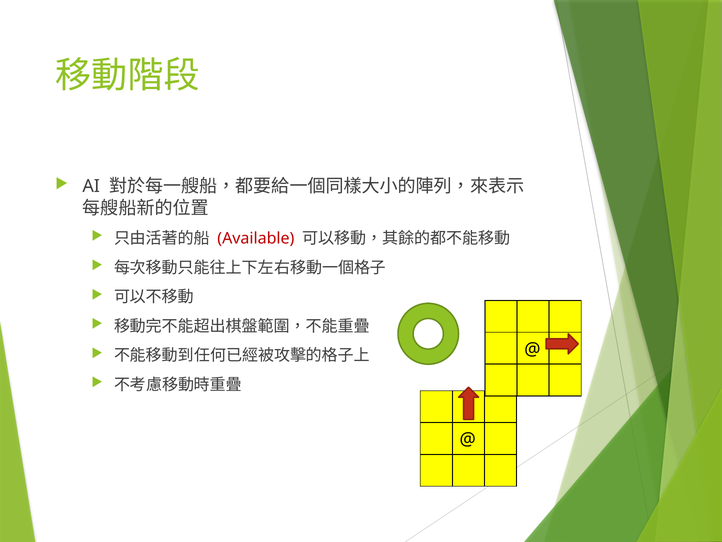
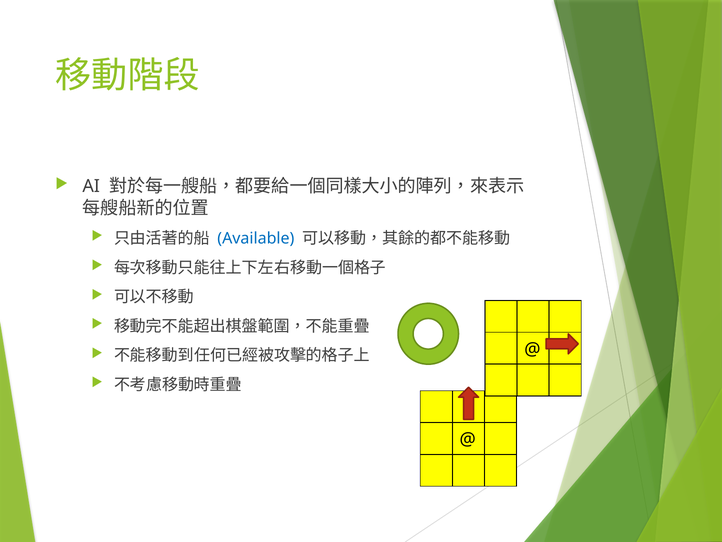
Available colour: red -> blue
